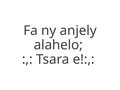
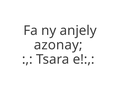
alahelo: alahelo -> azonay
